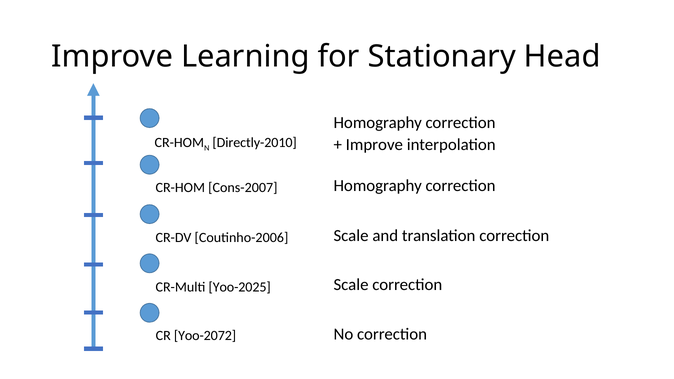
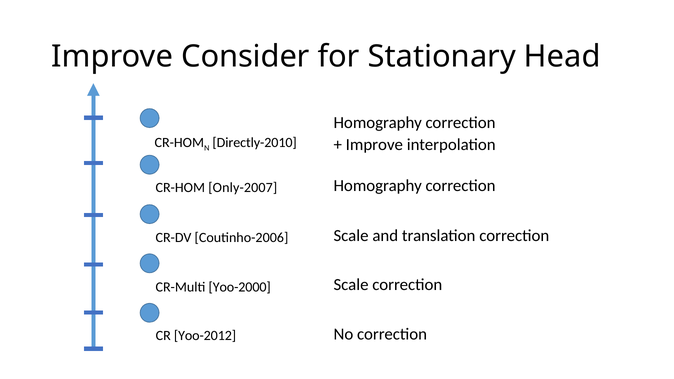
Learning: Learning -> Consider
Cons-2007: Cons-2007 -> Only-2007
Yoo-2025: Yoo-2025 -> Yoo-2000
Yoo-2072: Yoo-2072 -> Yoo-2012
